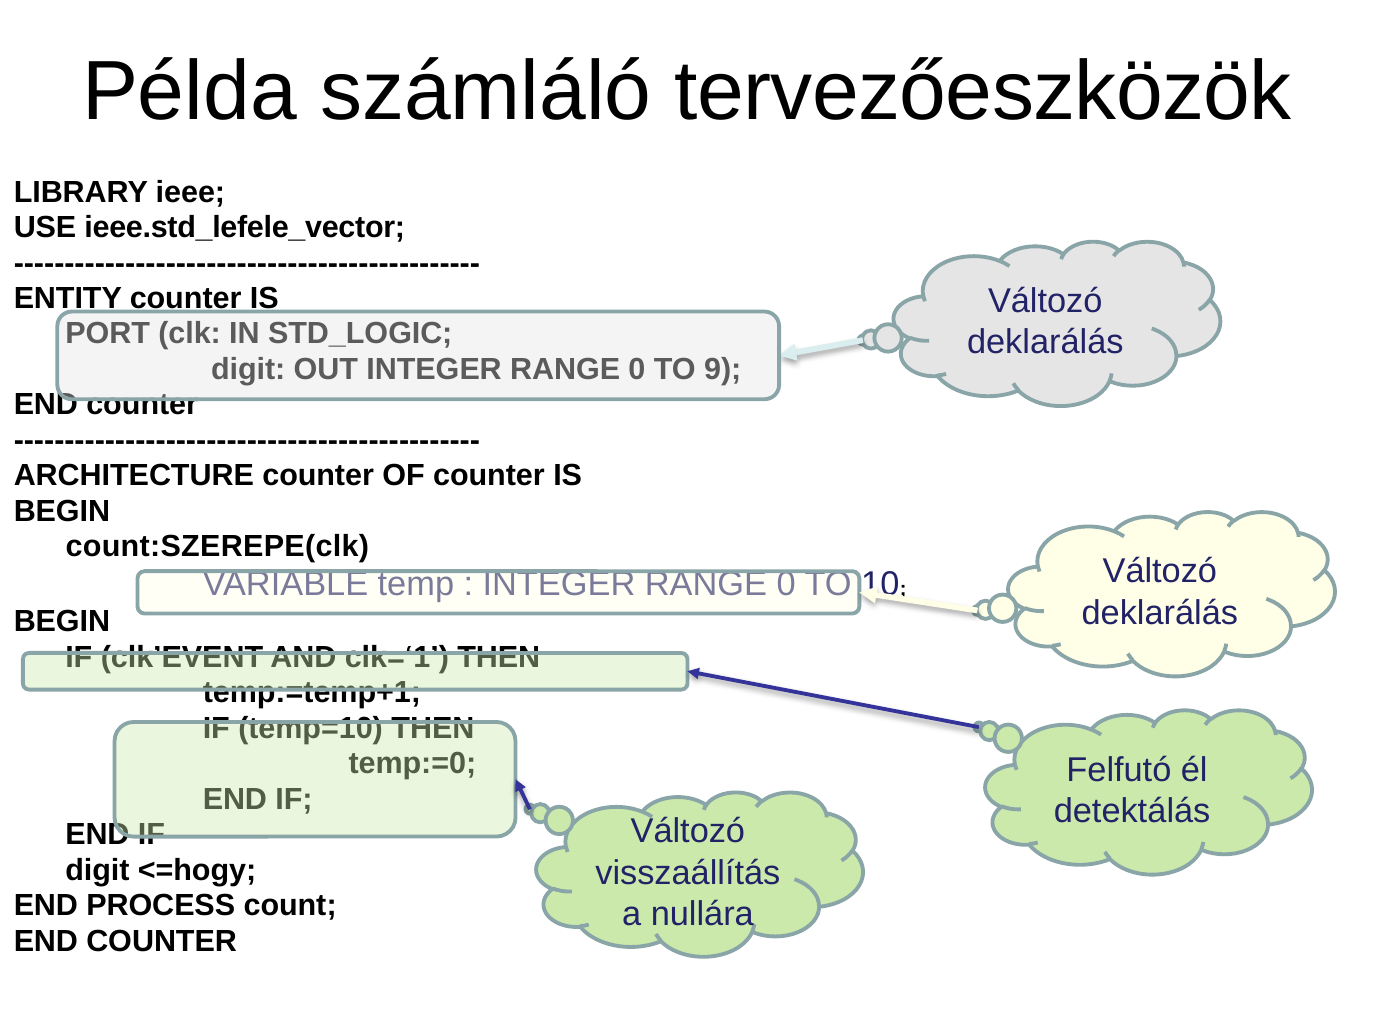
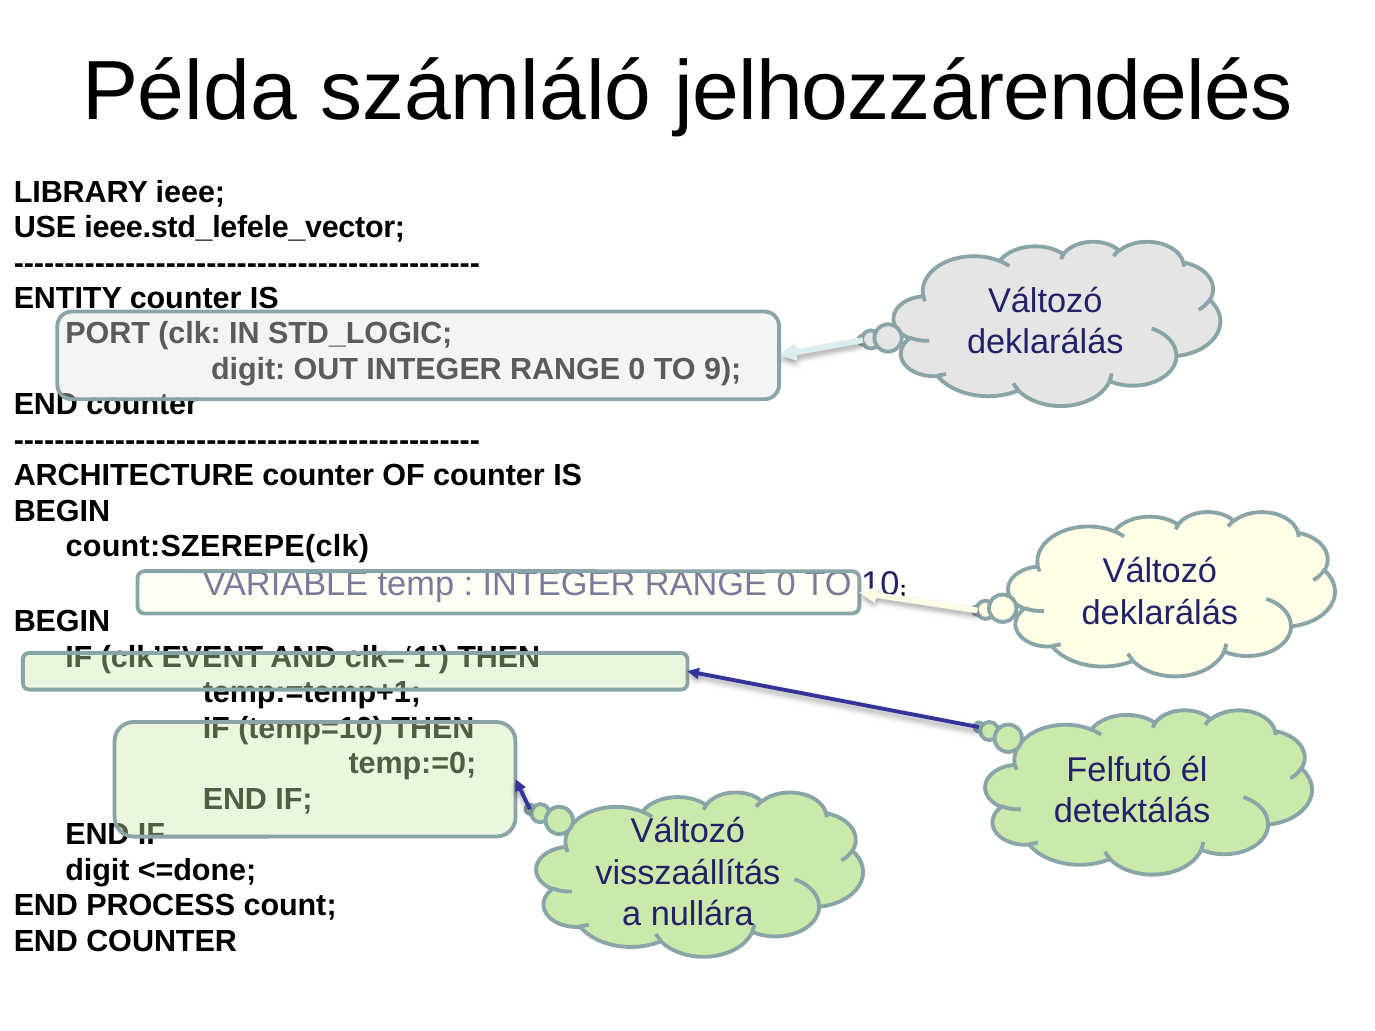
tervezőeszközök: tervezőeszközök -> jelhozzárendelés
<=hogy: <=hogy -> <=done
